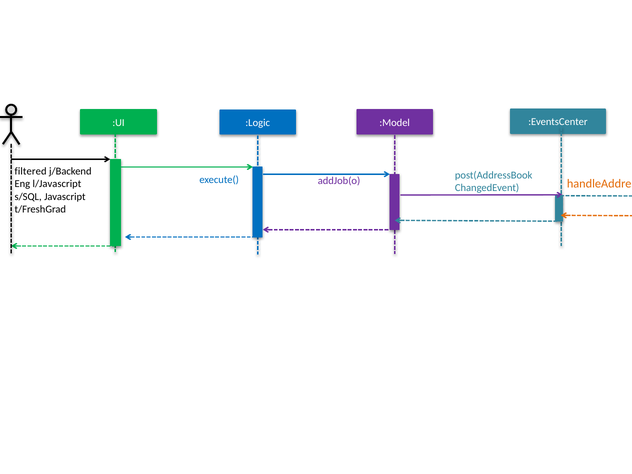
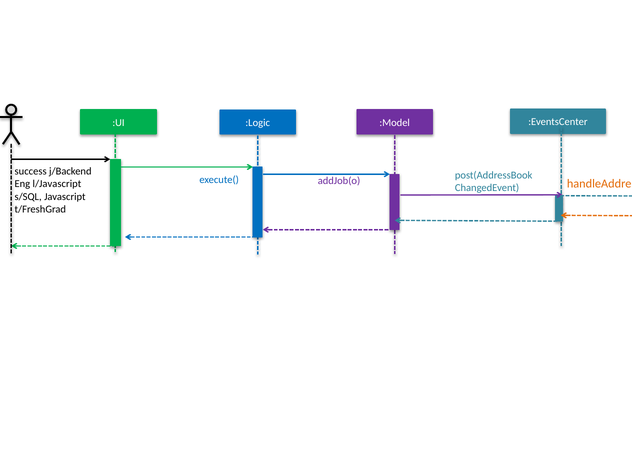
filtered: filtered -> success
